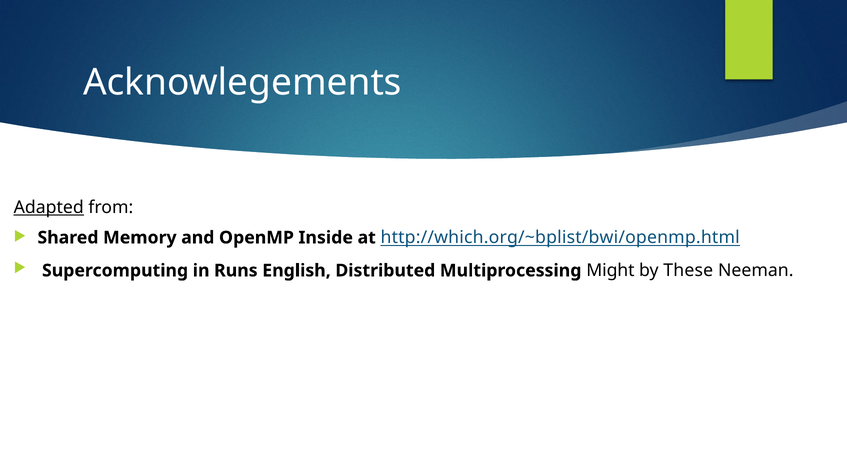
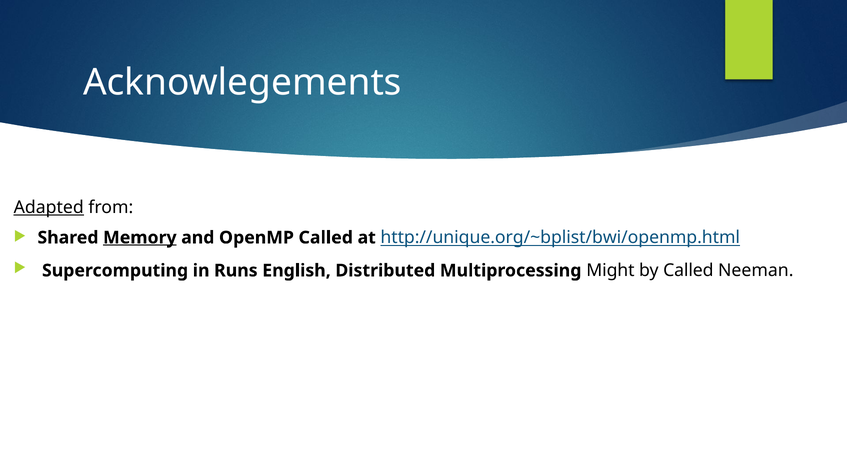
Memory underline: none -> present
OpenMP Inside: Inside -> Called
http://which.org/~bplist/bwi/openmp.html: http://which.org/~bplist/bwi/openmp.html -> http://unique.org/~bplist/bwi/openmp.html
by These: These -> Called
